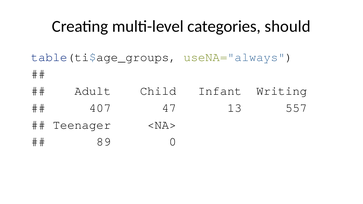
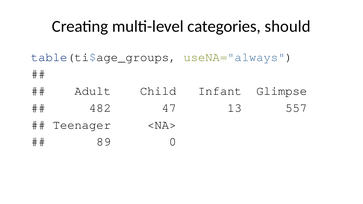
Writing: Writing -> Glimpse
407: 407 -> 482
